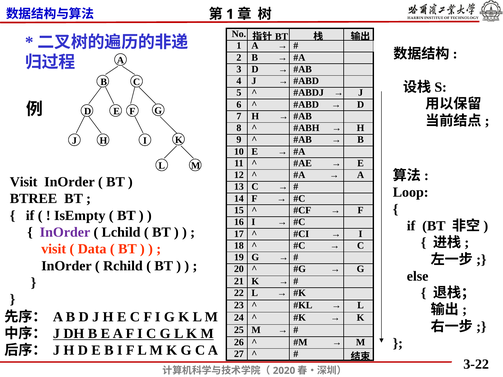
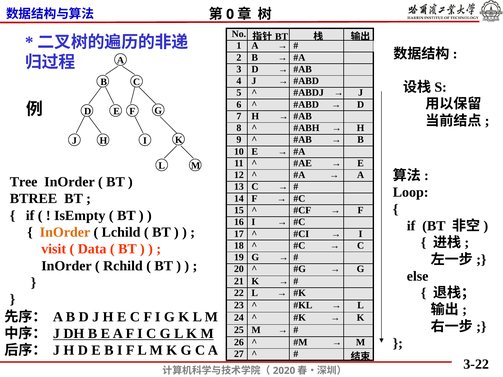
1 at (230, 14): 1 -> 0
Visit at (24, 182): Visit -> Tree
InOrder at (65, 232) colour: purple -> orange
